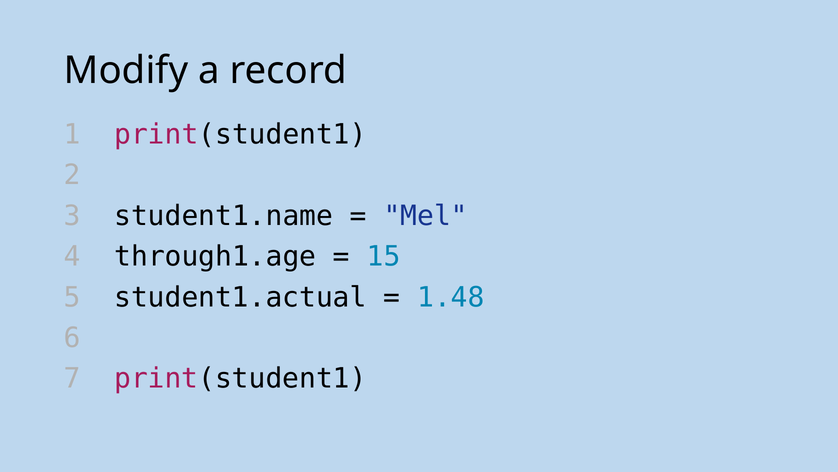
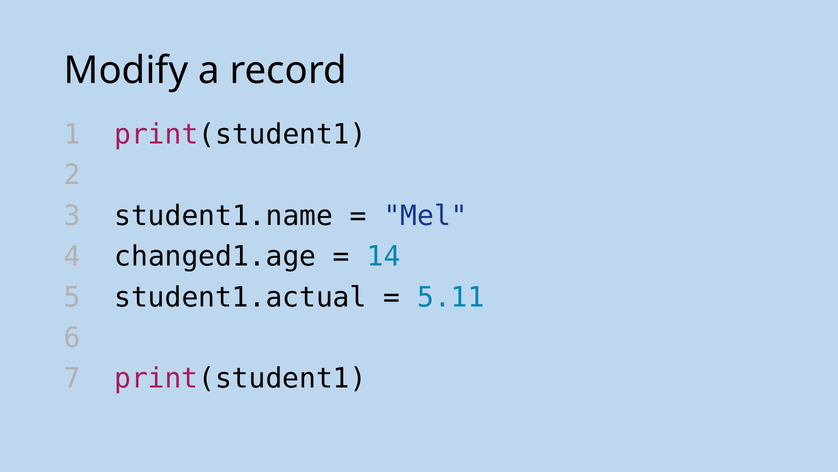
through1.age: through1.age -> changed1.age
15: 15 -> 14
1.48: 1.48 -> 5.11
